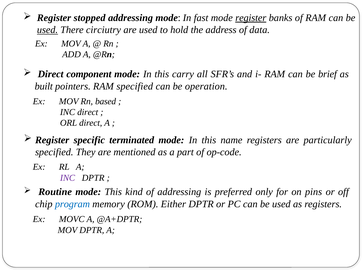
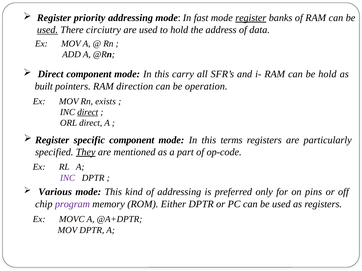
stopped: stopped -> priority
be brief: brief -> hold
RAM specified: specified -> direction
based: based -> exists
direct at (88, 112) underline: none -> present
specific terminated: terminated -> component
name: name -> terms
They underline: none -> present
Routine: Routine -> Various
program colour: blue -> purple
